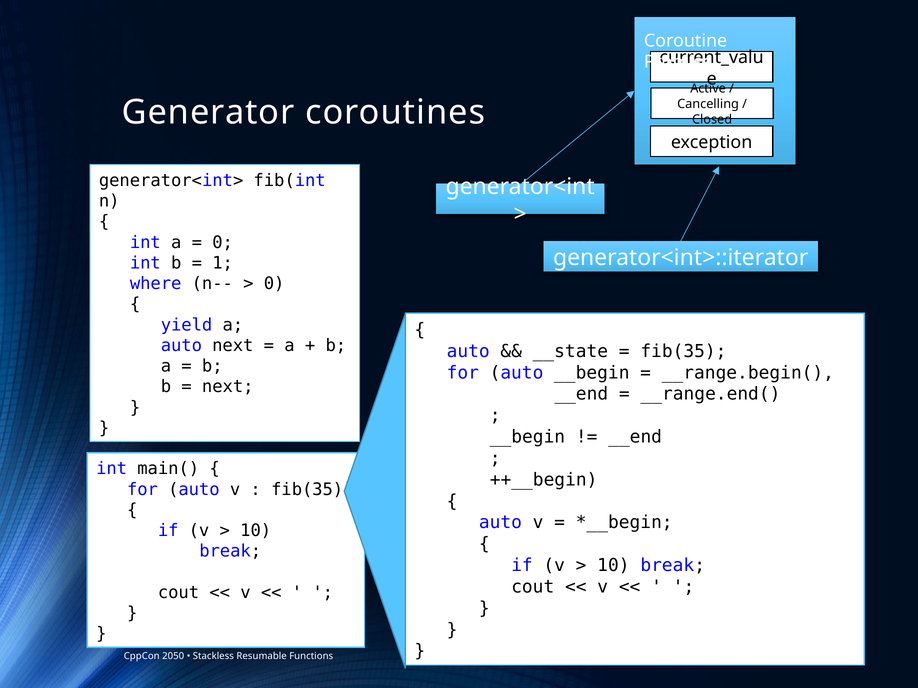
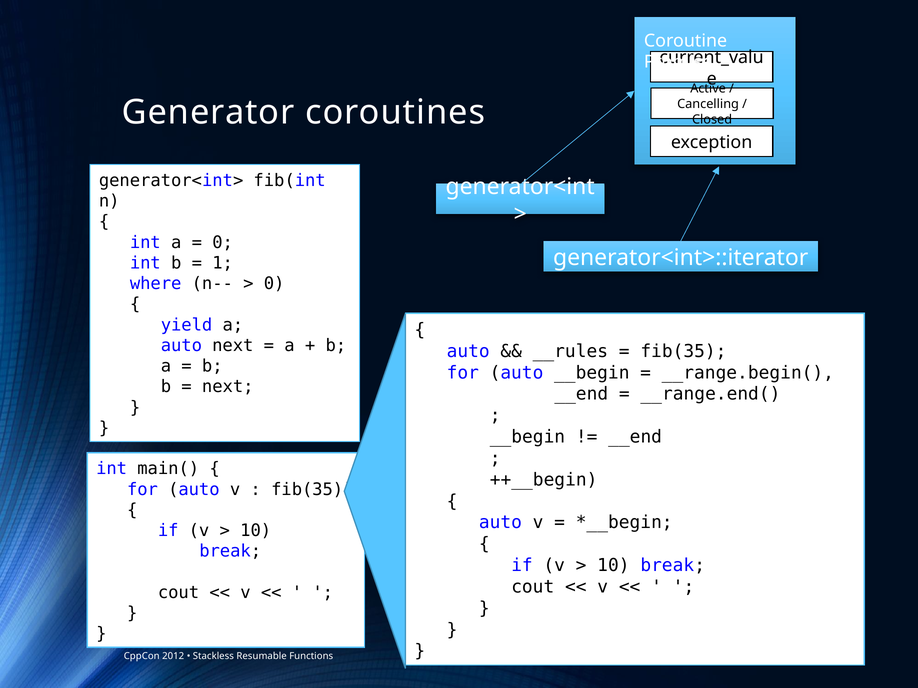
__state: __state -> __rules
2050: 2050 -> 2012
